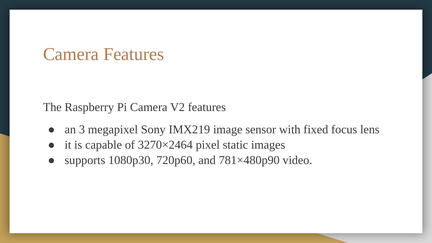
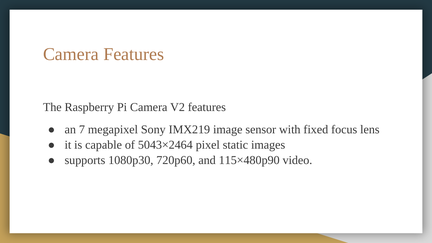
3: 3 -> 7
3270×2464: 3270×2464 -> 5043×2464
781×480p90: 781×480p90 -> 115×480p90
